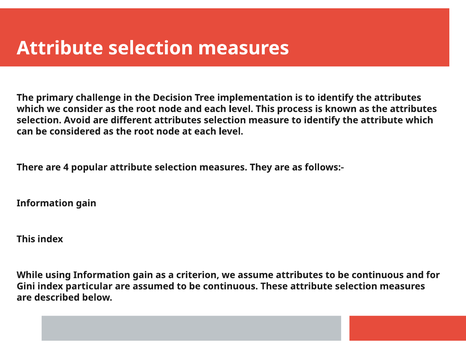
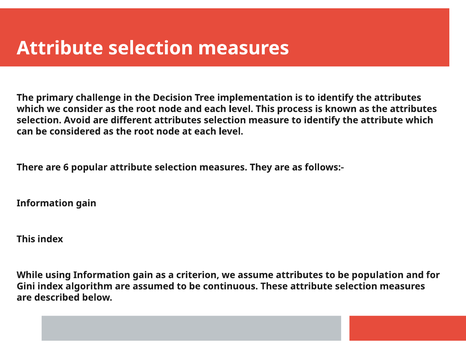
4: 4 -> 6
attributes to be continuous: continuous -> population
particular: particular -> algorithm
